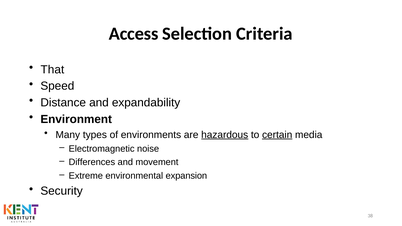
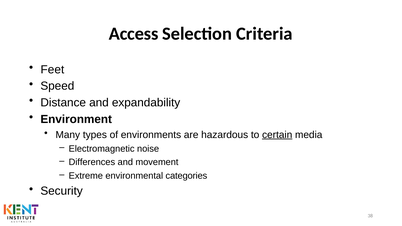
That: That -> Feet
hazardous underline: present -> none
expansion: expansion -> categories
